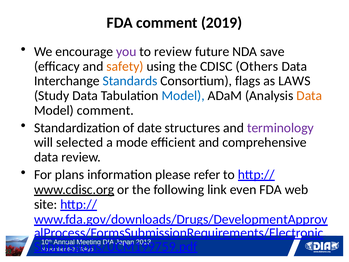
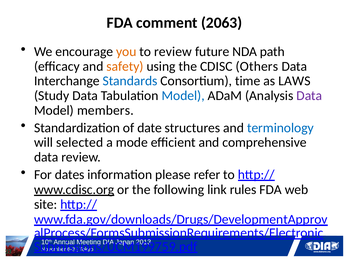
2019: 2019 -> 2063
you colour: purple -> orange
save: save -> path
flags: flags -> time
Data at (309, 96) colour: orange -> purple
Model comment: comment -> members
terminology colour: purple -> blue
plans: plans -> dates
even: even -> rules
